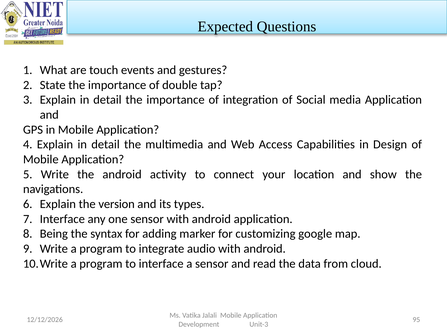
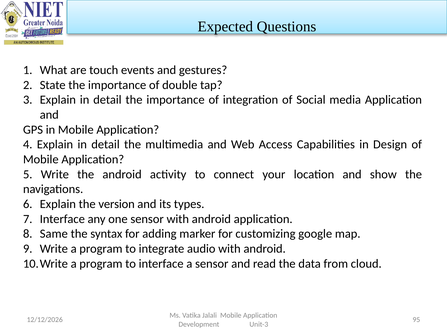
Being: Being -> Same
